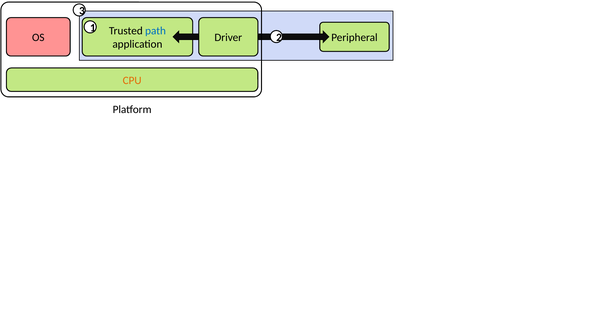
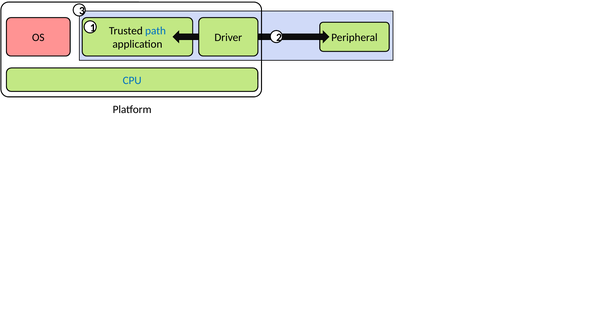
CPU colour: orange -> blue
